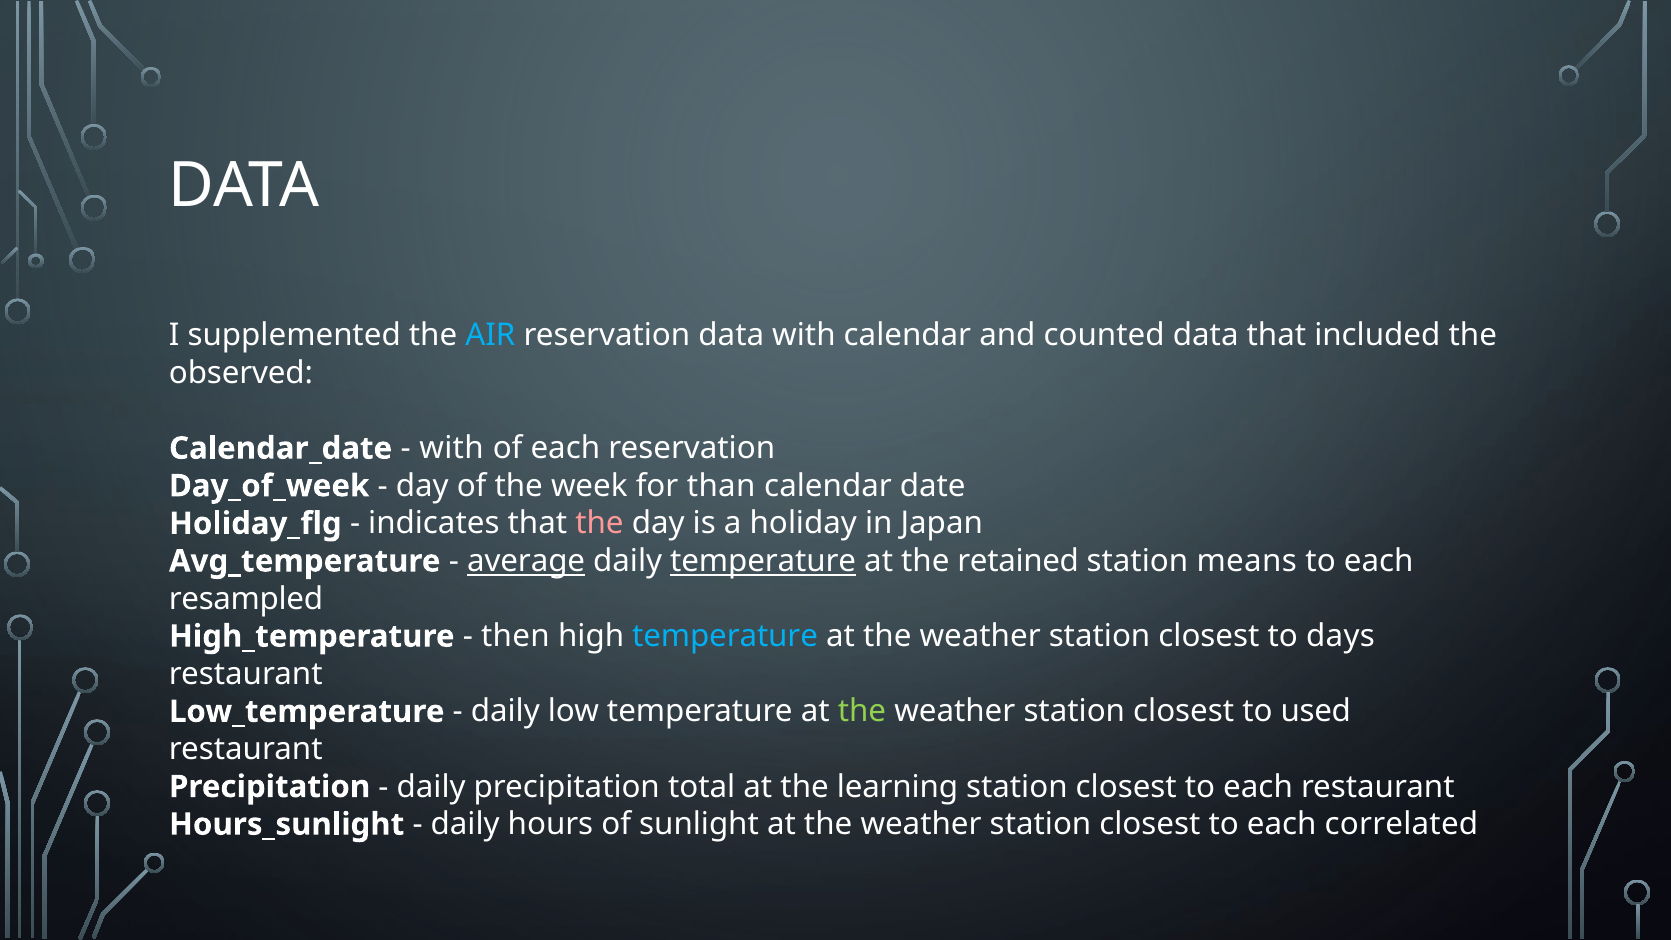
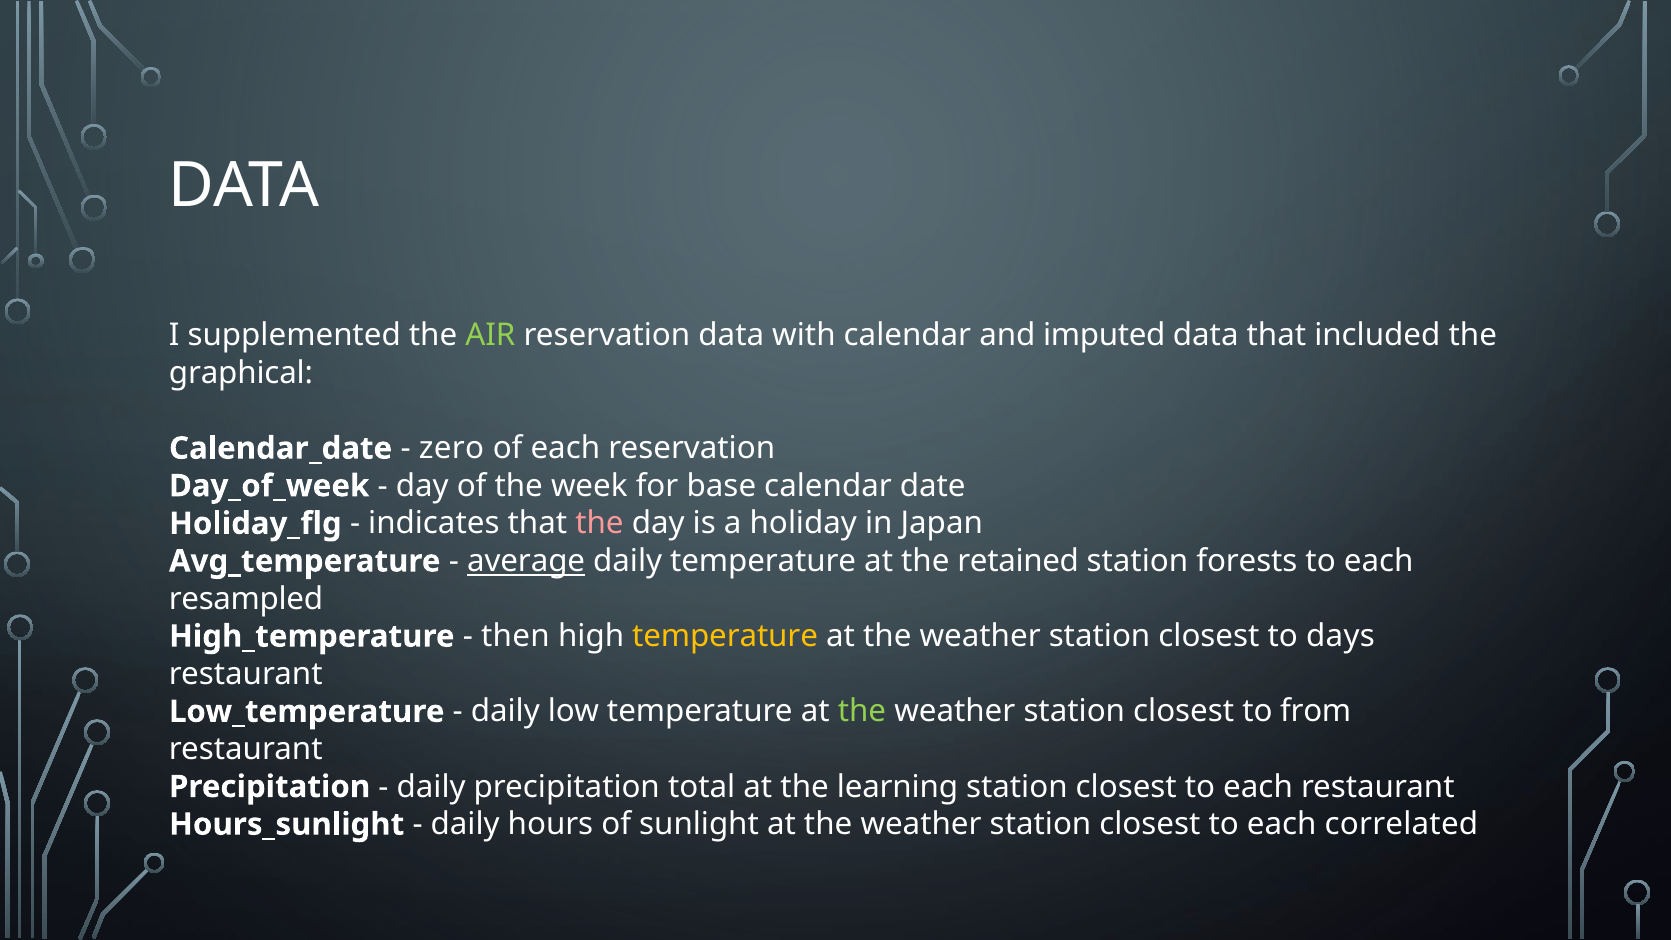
AIR colour: light blue -> light green
counted: counted -> imputed
observed: observed -> graphical
with at (452, 448): with -> zero
than: than -> base
temperature at (763, 561) underline: present -> none
means: means -> forests
temperature at (725, 636) colour: light blue -> yellow
used: used -> from
